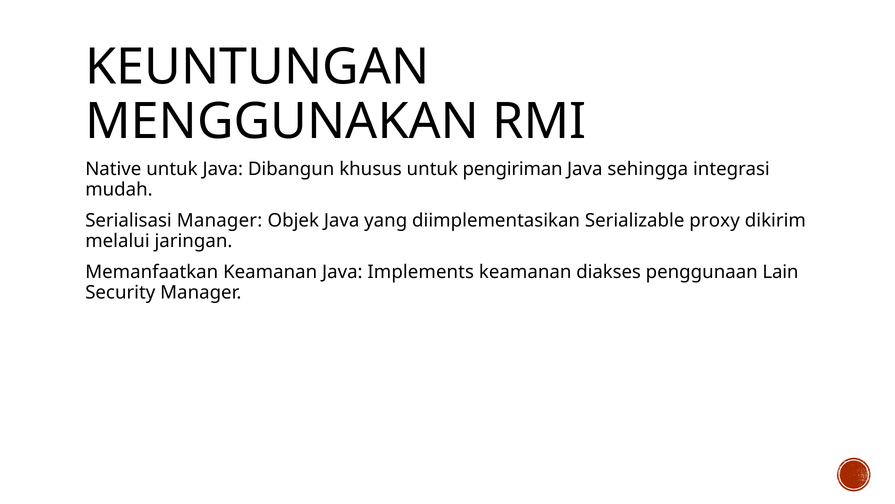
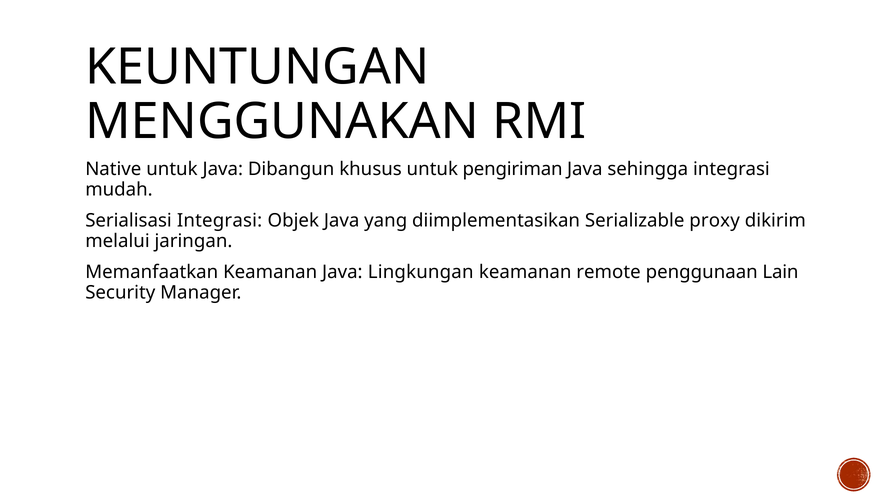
Serialisasi Manager: Manager -> Integrasi
Implements: Implements -> Lingkungan
diakses: diakses -> remote
